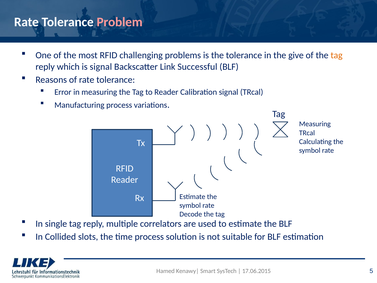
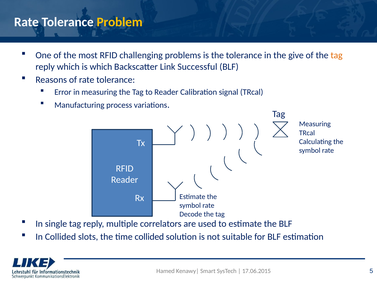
Problem colour: pink -> yellow
is signal: signal -> which
time process: process -> collided
